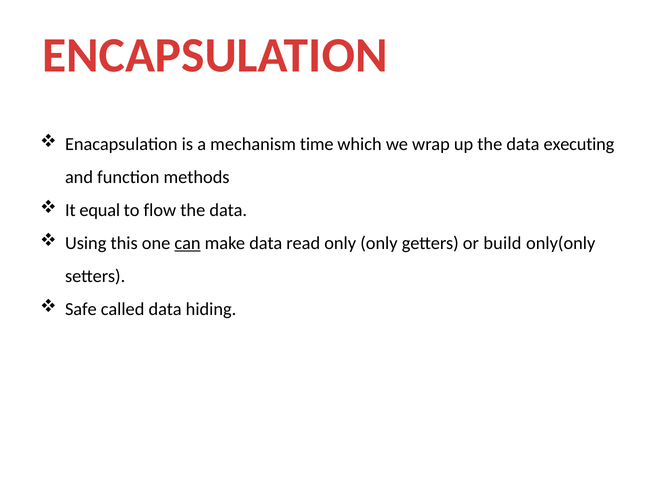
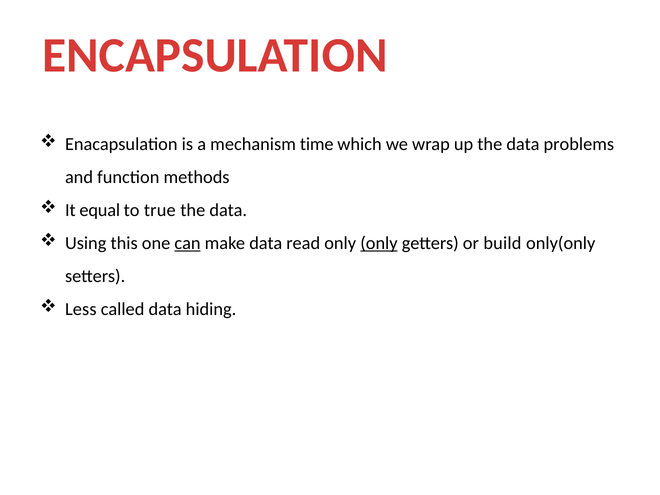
executing: executing -> problems
flow: flow -> true
only at (379, 243) underline: none -> present
Safe: Safe -> Less
